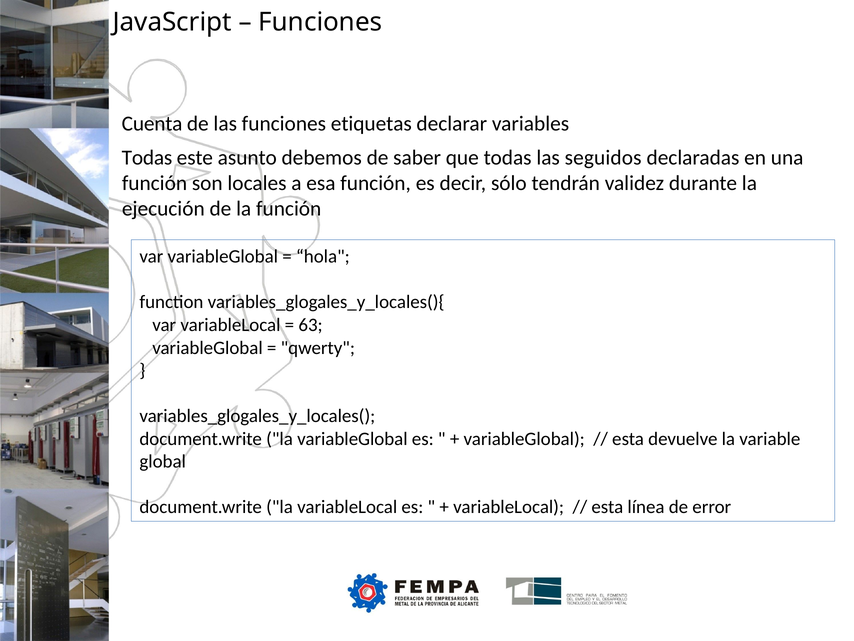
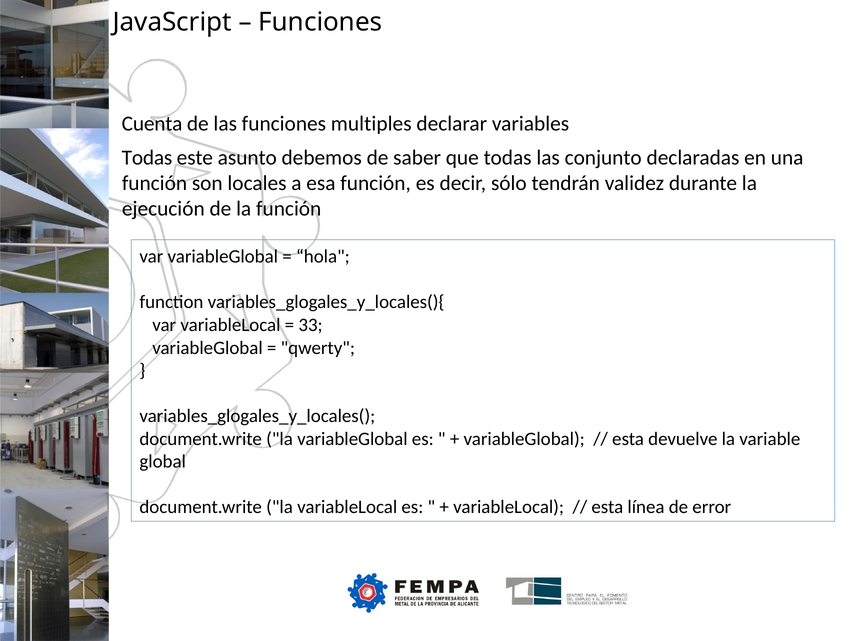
etiquetas: etiquetas -> multiples
seguidos: seguidos -> conjunto
63: 63 -> 33
